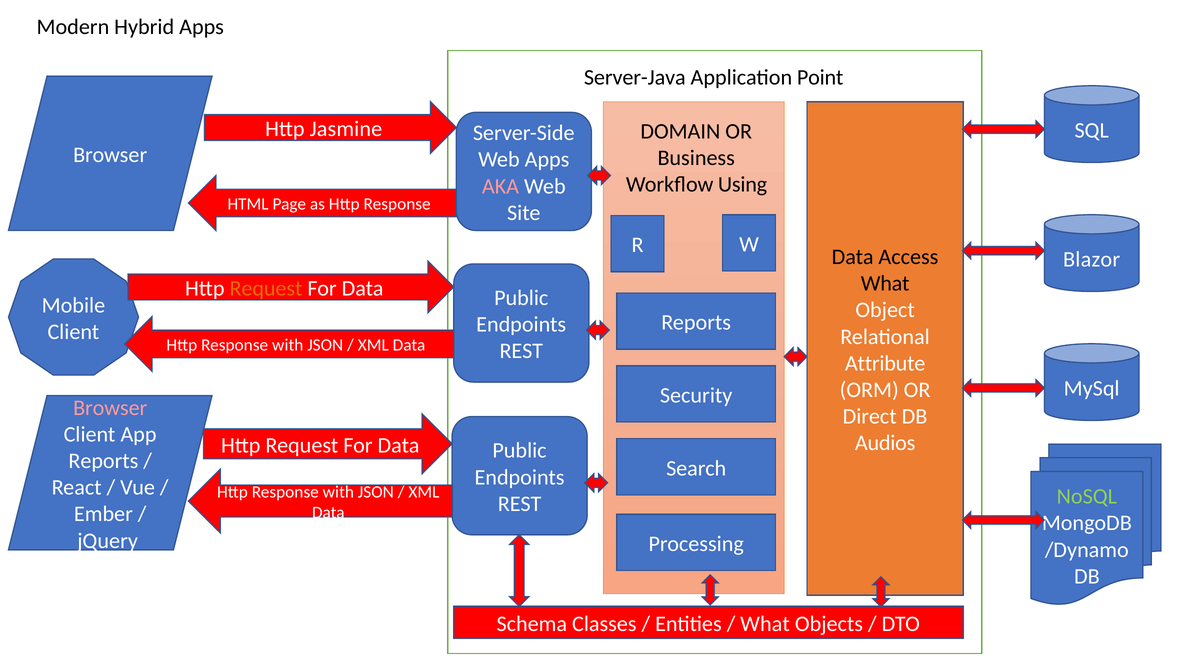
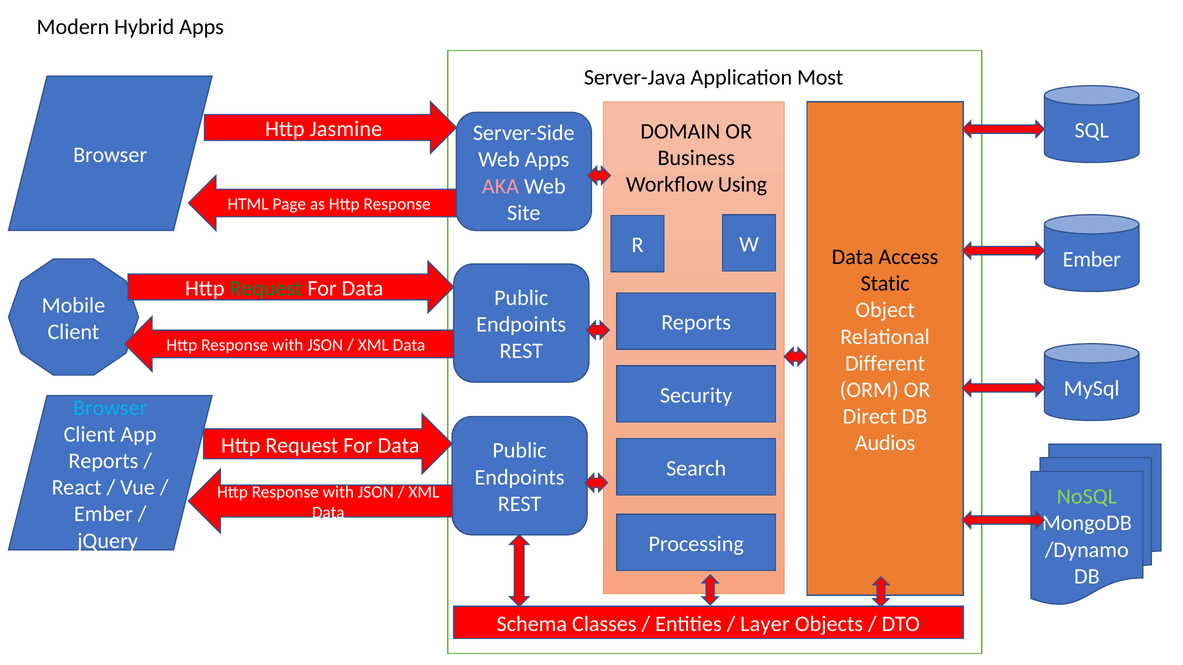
Point: Point -> Most
Blazor at (1092, 260): Blazor -> Ember
What at (885, 284): What -> Static
Request at (266, 289) colour: orange -> green
Attribute: Attribute -> Different
Browser at (110, 408) colour: pink -> light blue
What at (765, 624): What -> Layer
